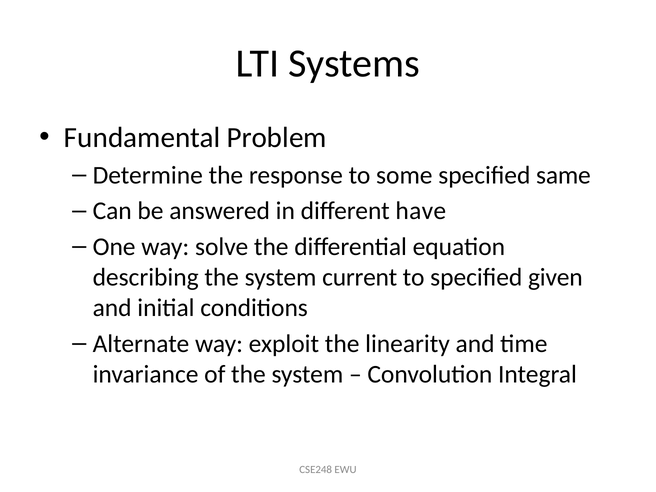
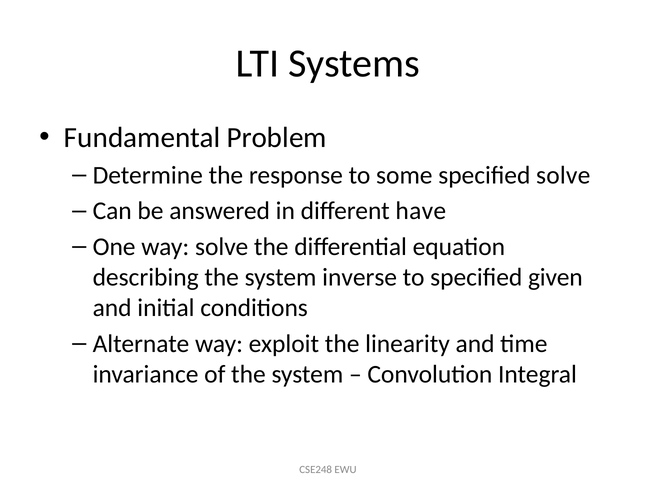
specified same: same -> solve
current: current -> inverse
